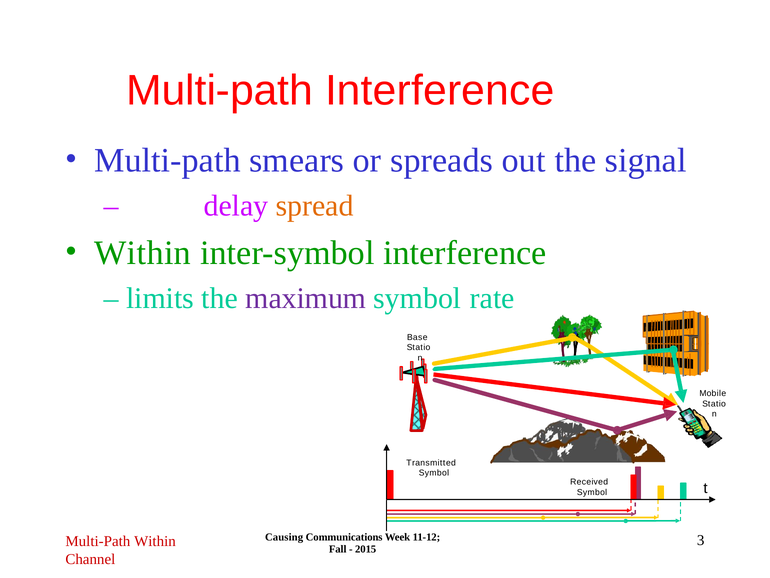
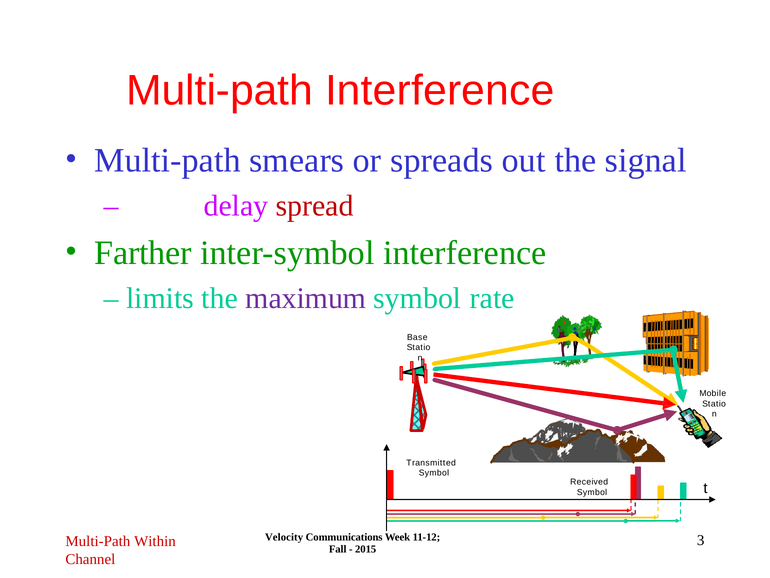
spread colour: orange -> red
Within at (143, 253): Within -> Farther
Causing: Causing -> Velocity
